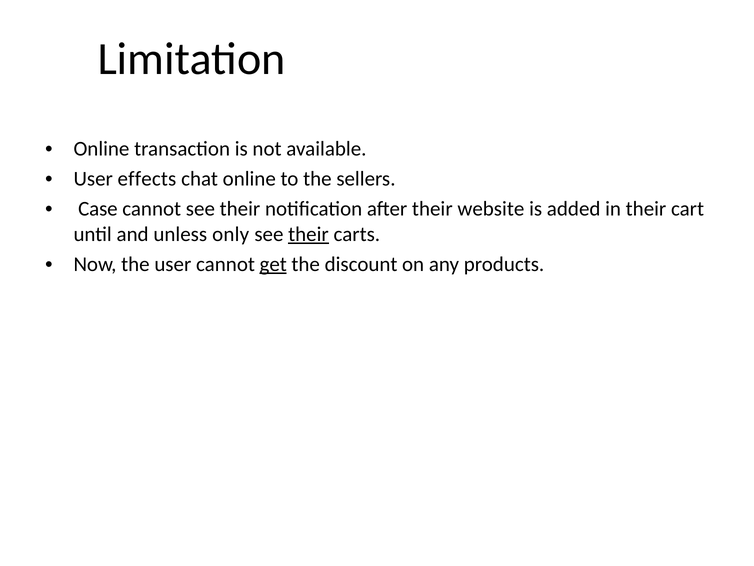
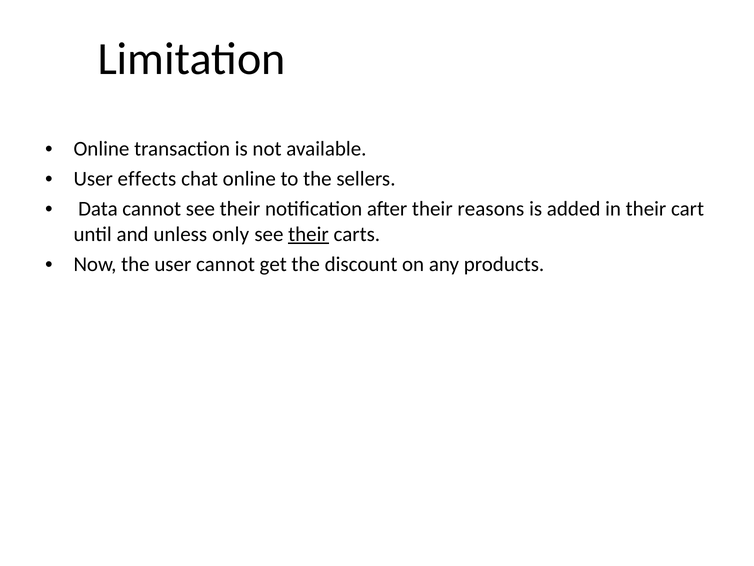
Case: Case -> Data
website: website -> reasons
get underline: present -> none
